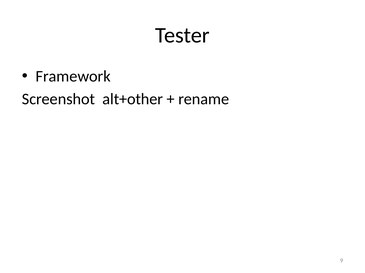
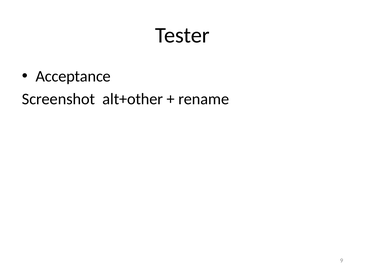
Framework: Framework -> Acceptance
